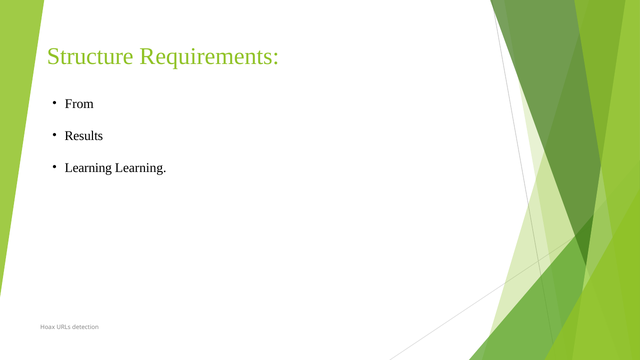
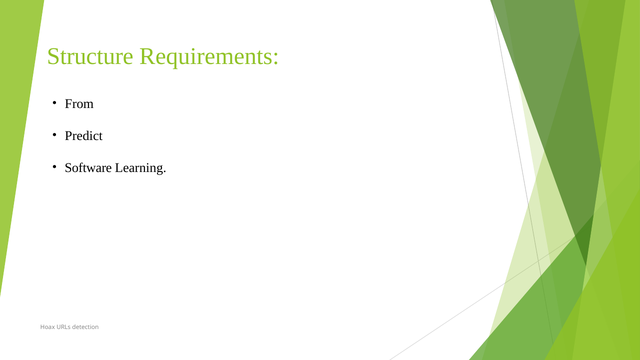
Results: Results -> Predict
Learning at (88, 168): Learning -> Software
